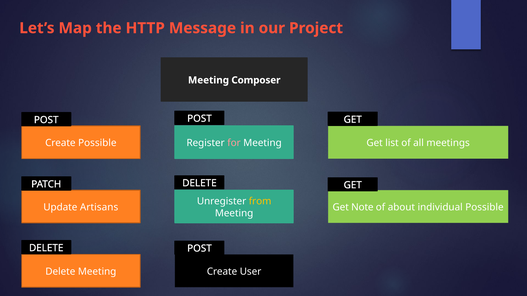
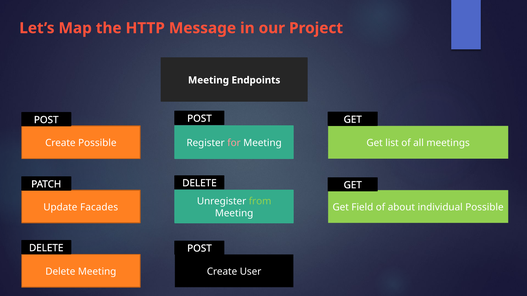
Composer: Composer -> Endpoints
from colour: yellow -> light green
Artisans: Artisans -> Facades
Note: Note -> Field
